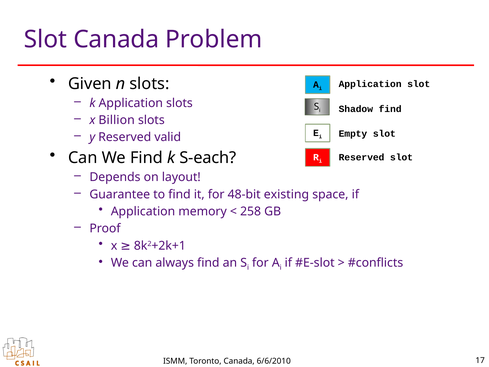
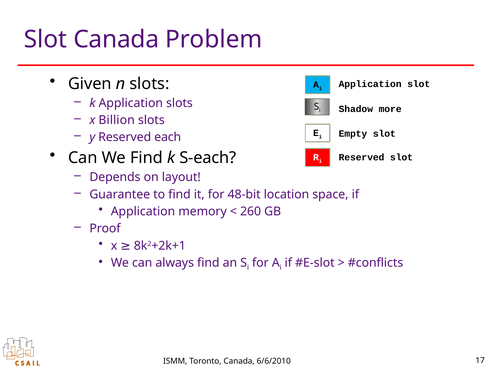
Shadow find: find -> more
valid: valid -> each
existing: existing -> location
258: 258 -> 260
